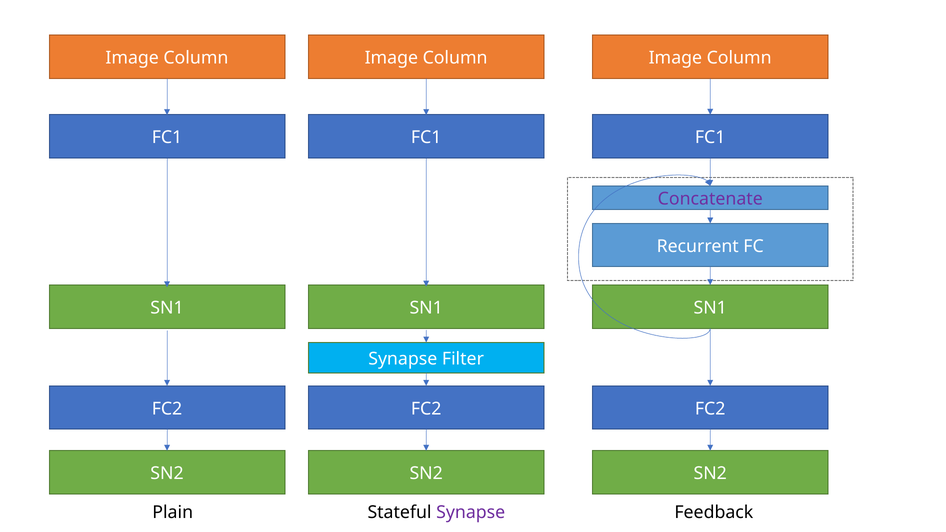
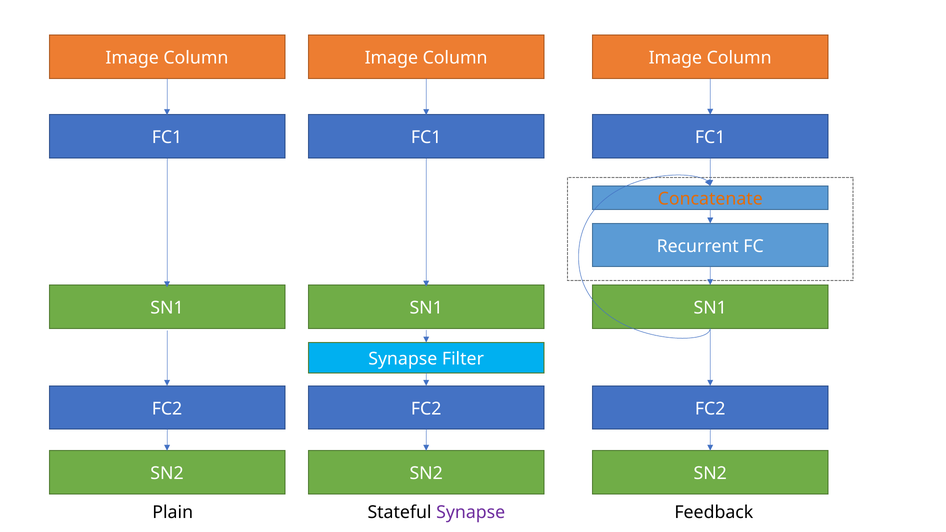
Concatenate colour: purple -> orange
